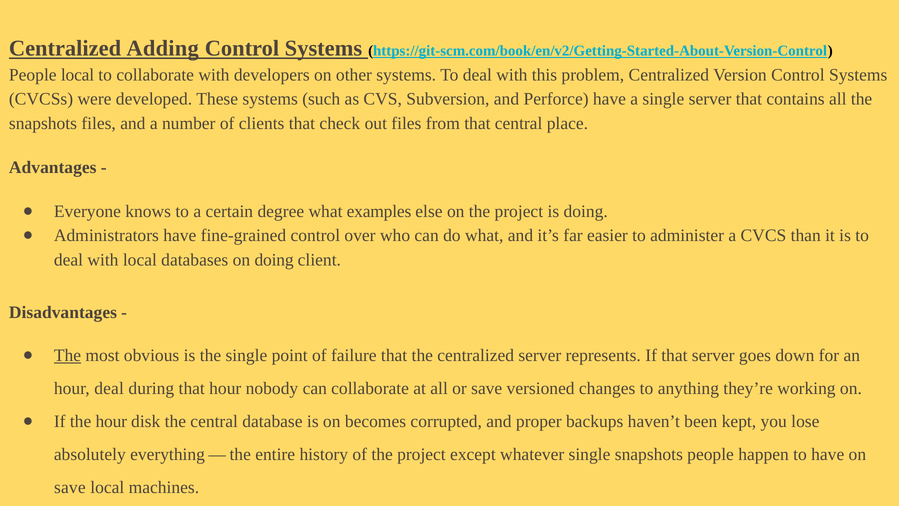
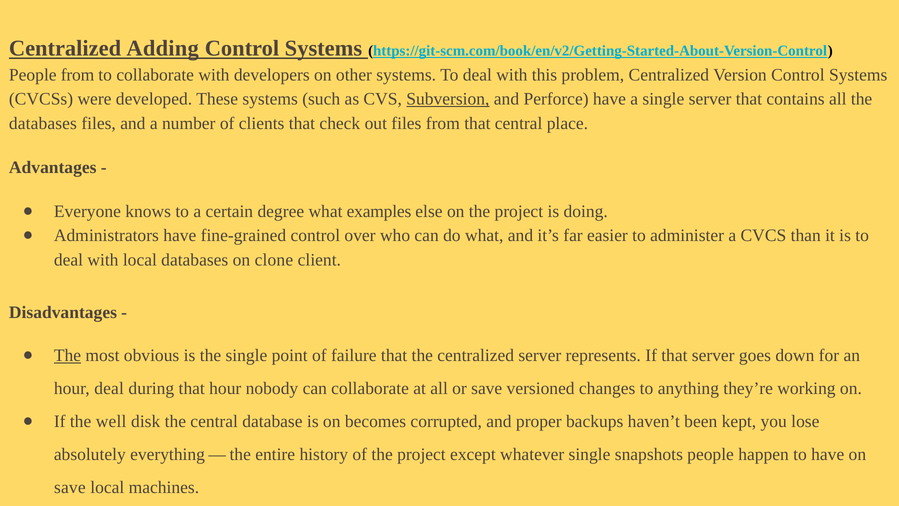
People local: local -> from
Subversion underline: none -> present
snapshots at (43, 123): snapshots -> databases
on doing: doing -> clone
the hour: hour -> well
